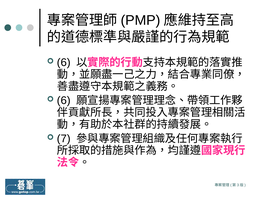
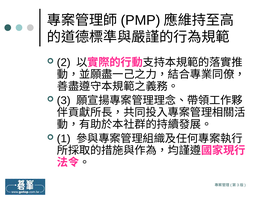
6 at (64, 63): 6 -> 2
6 at (64, 101): 6 -> 3
7: 7 -> 1
